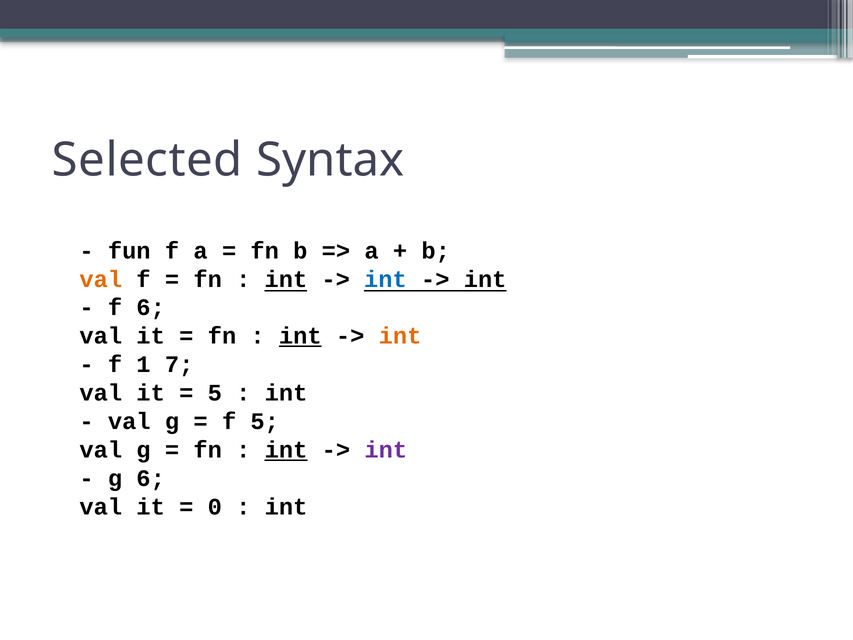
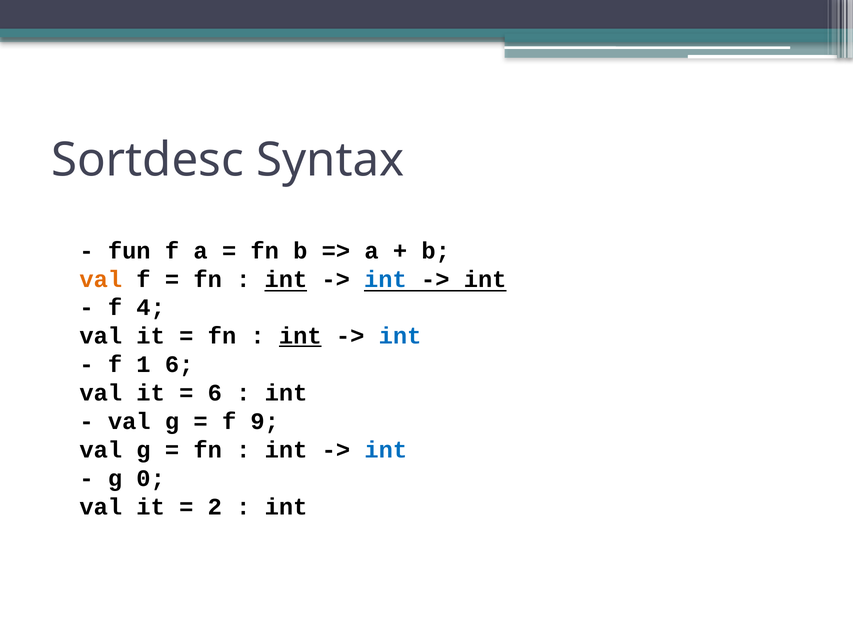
Selected: Selected -> Sortdesc
f 6: 6 -> 4
int at (400, 336) colour: orange -> blue
1 7: 7 -> 6
5 at (215, 393): 5 -> 6
f 5: 5 -> 9
int at (286, 450) underline: present -> none
int at (386, 450) colour: purple -> blue
g 6: 6 -> 0
0: 0 -> 2
